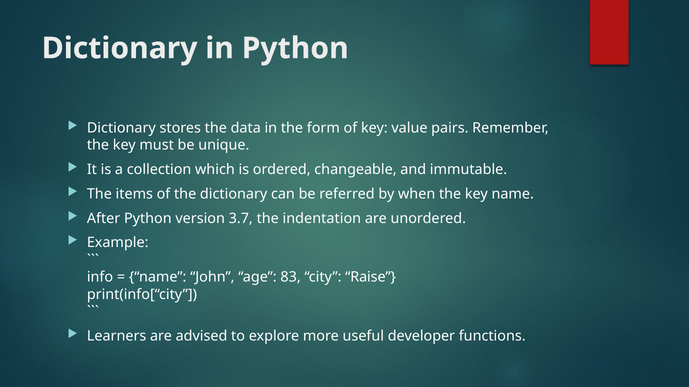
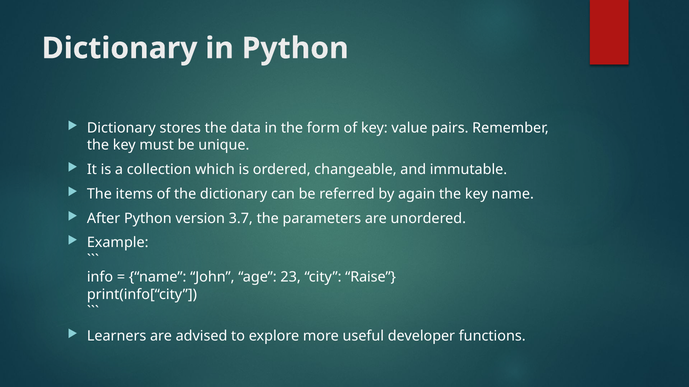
when: when -> again
indentation: indentation -> parameters
83: 83 -> 23
